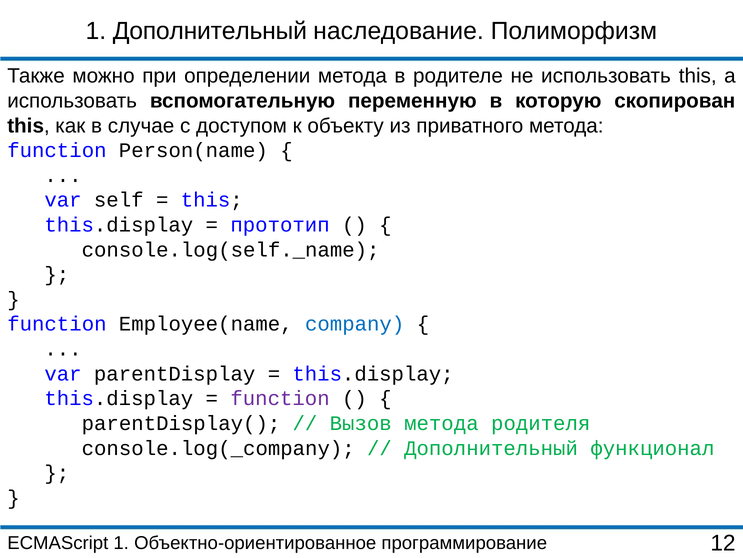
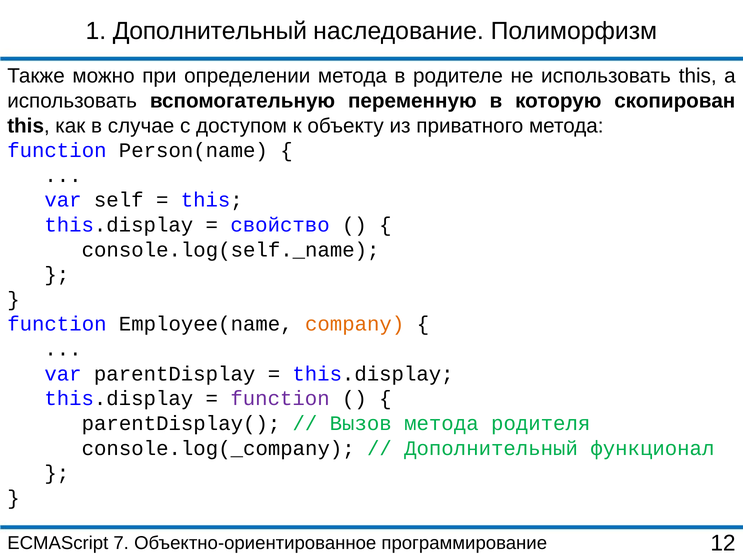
прототип: прототип -> свойство
company colour: blue -> orange
ECMAScript 1: 1 -> 7
